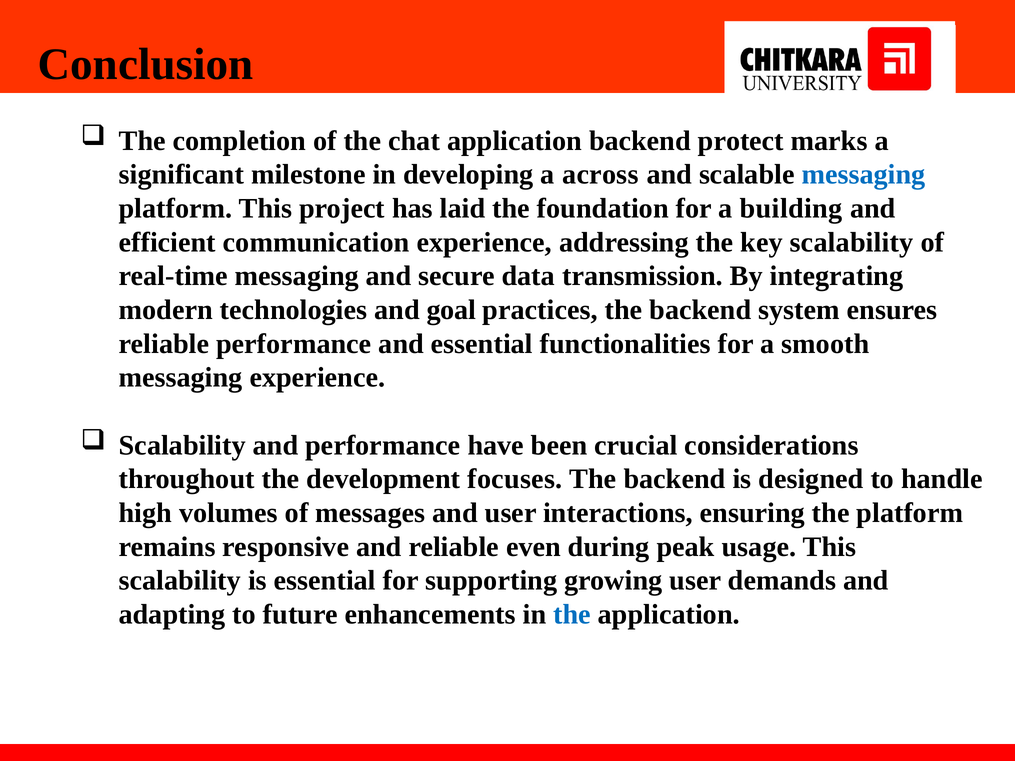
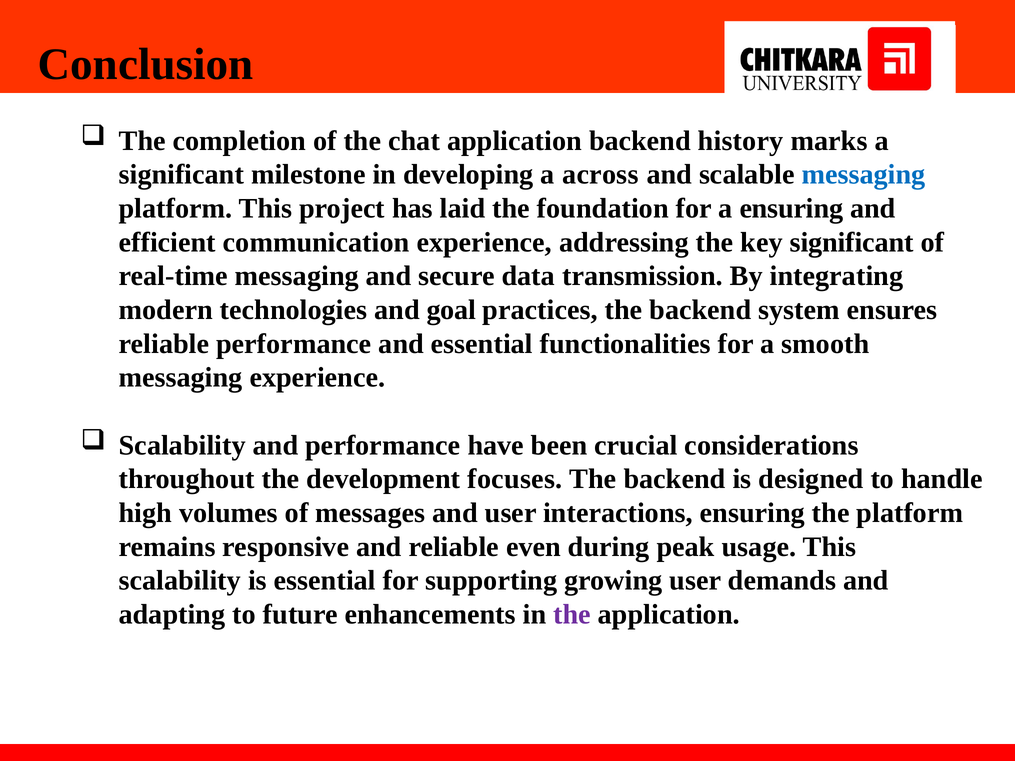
protect: protect -> history
a building: building -> ensuring
key scalability: scalability -> significant
the at (572, 615) colour: blue -> purple
